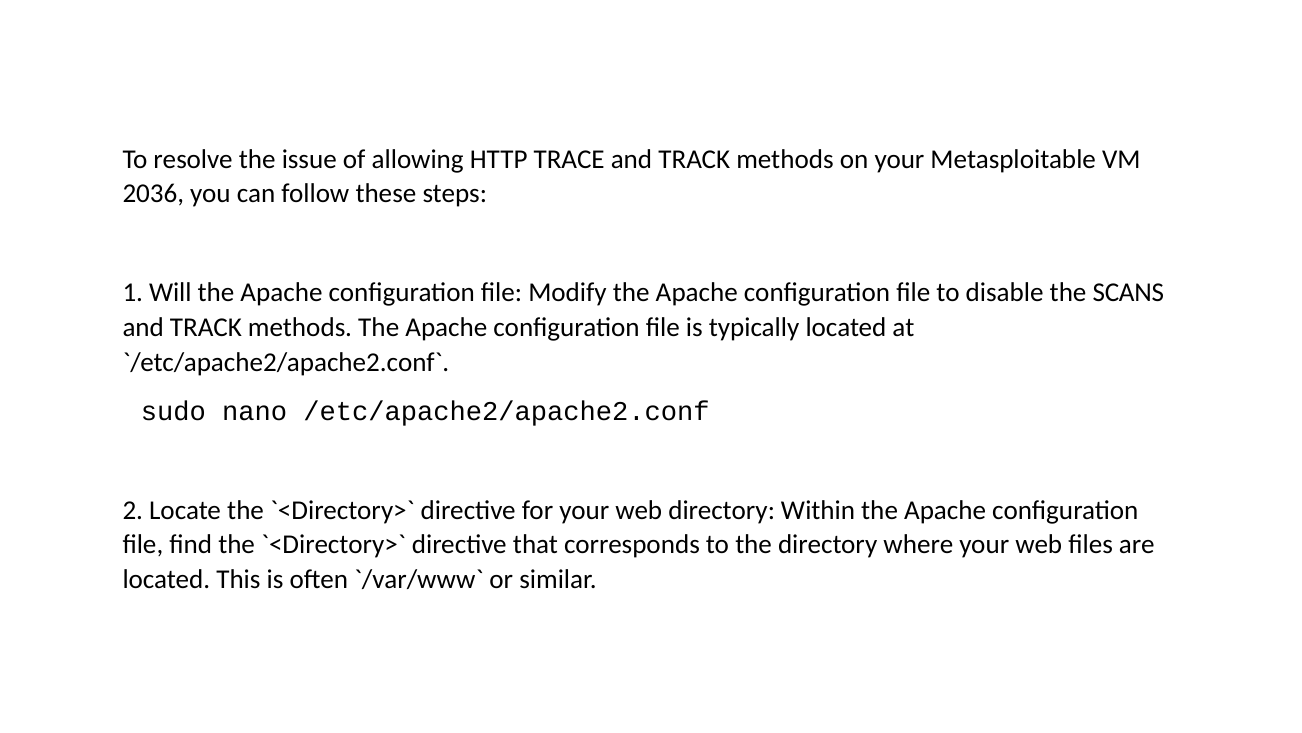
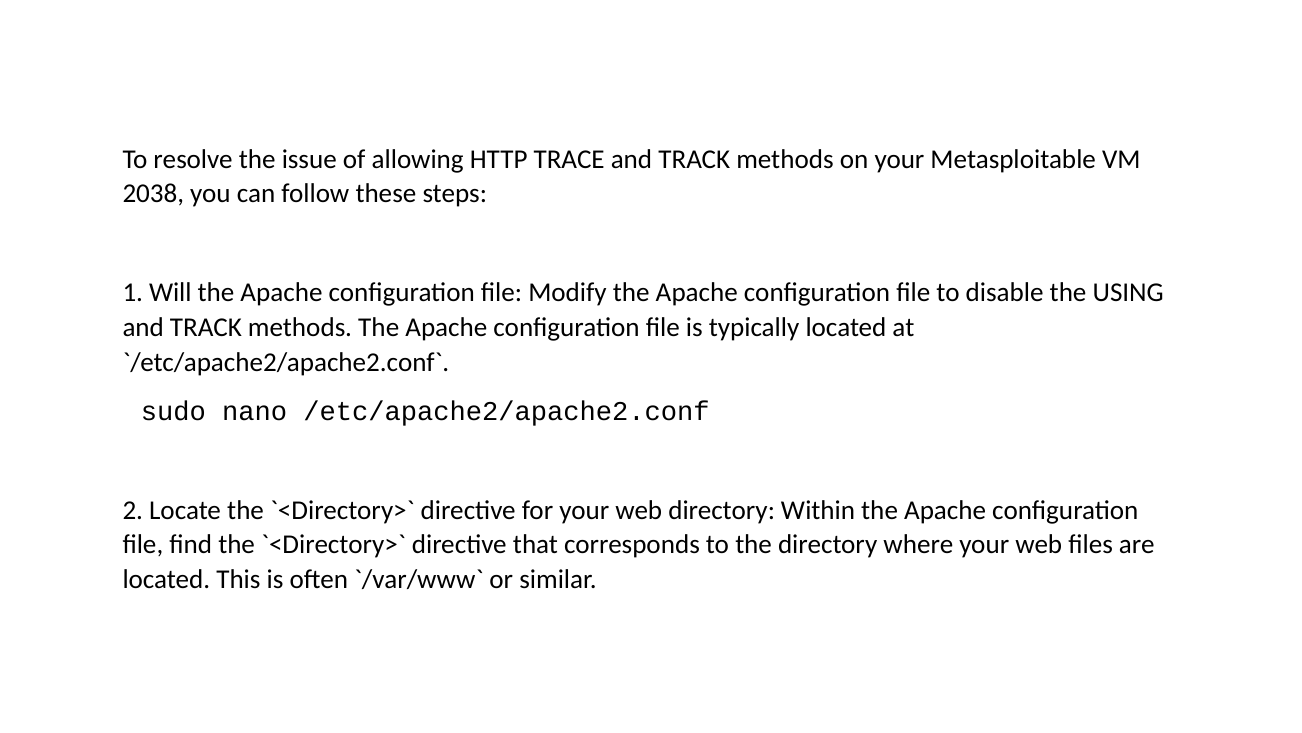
2036: 2036 -> 2038
SCANS: SCANS -> USING
